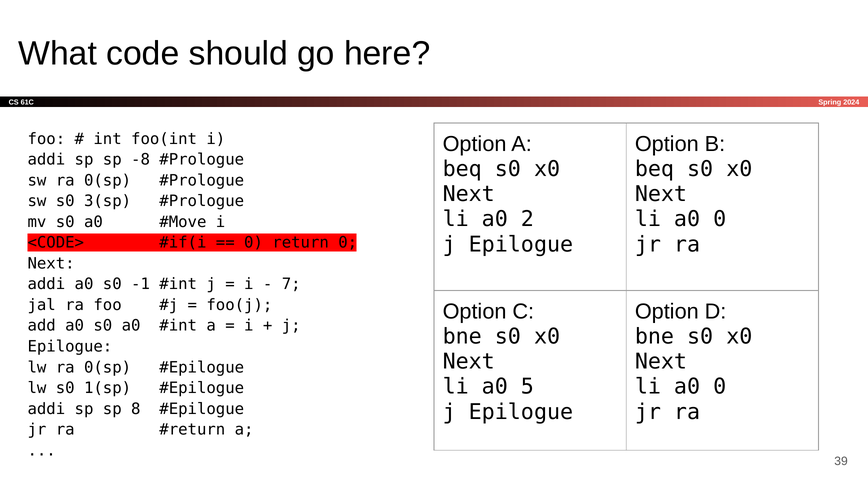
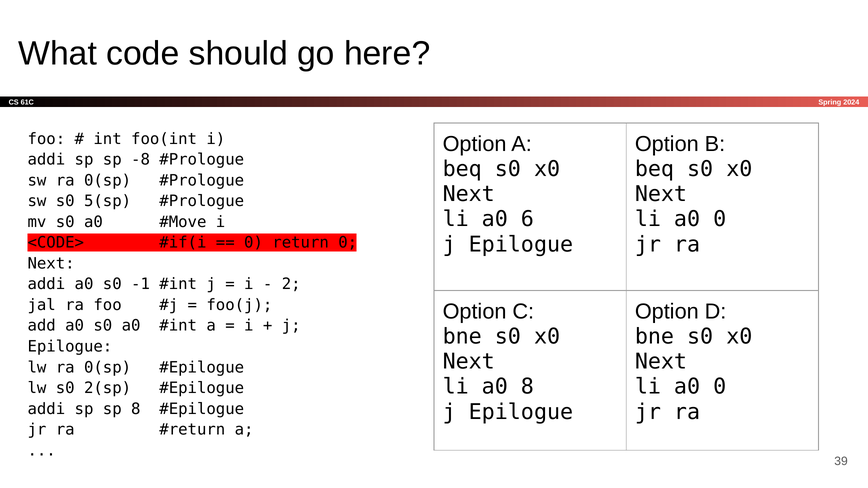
3(sp: 3(sp -> 5(sp
2: 2 -> 6
7: 7 -> 2
a0 5: 5 -> 8
1(sp: 1(sp -> 2(sp
